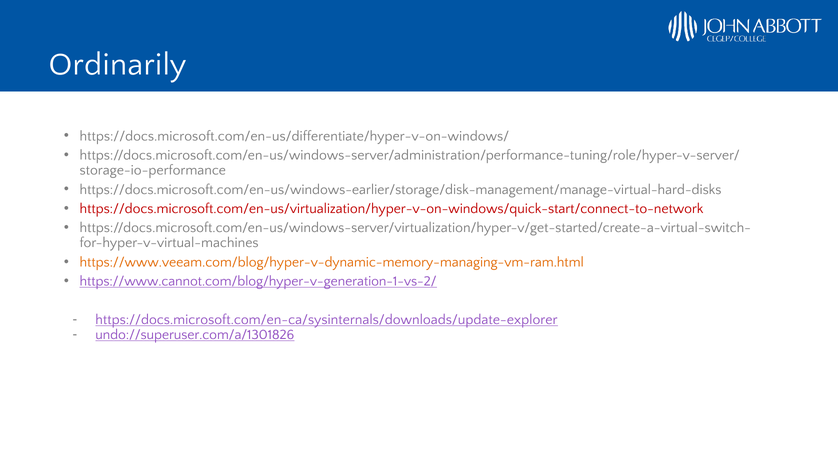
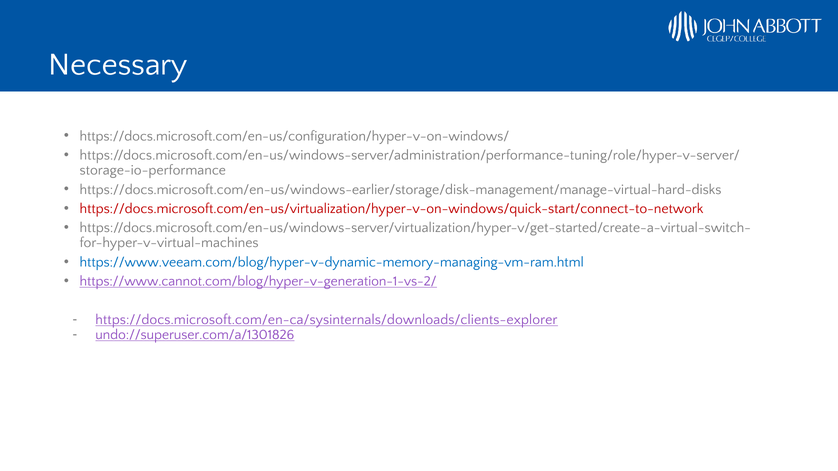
Ordinarily: Ordinarily -> Necessary
https://docs.microsoft.com/en-us/differentiate/hyper-v-on-windows/: https://docs.microsoft.com/en-us/differentiate/hyper-v-on-windows/ -> https://docs.microsoft.com/en-us/configuration/hyper-v-on-windows/
https://www.veeam.com/blog/hyper-v-dynamic-memory-managing-vm-ram.html colour: orange -> blue
https://docs.microsoft.com/en-ca/sysinternals/downloads/update-explorer: https://docs.microsoft.com/en-ca/sysinternals/downloads/update-explorer -> https://docs.microsoft.com/en-ca/sysinternals/downloads/clients-explorer
